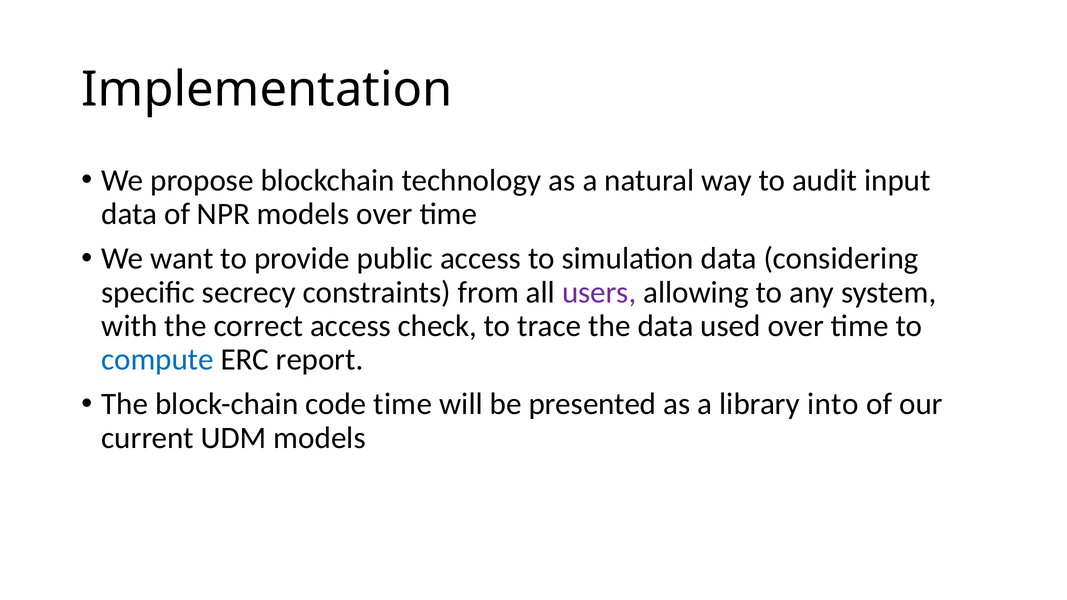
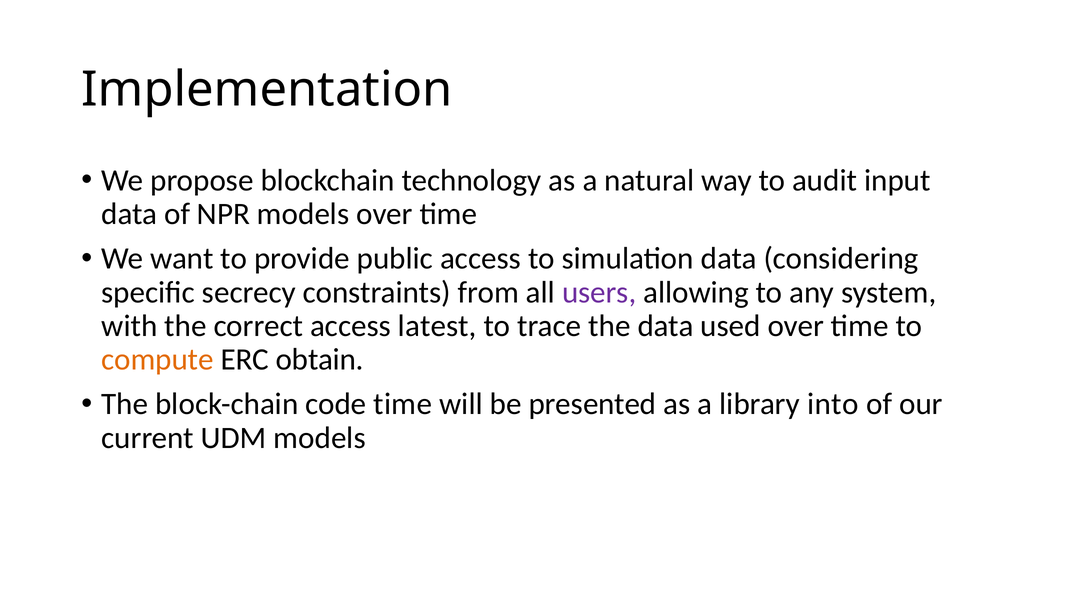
check: check -> latest
compute colour: blue -> orange
report: report -> obtain
